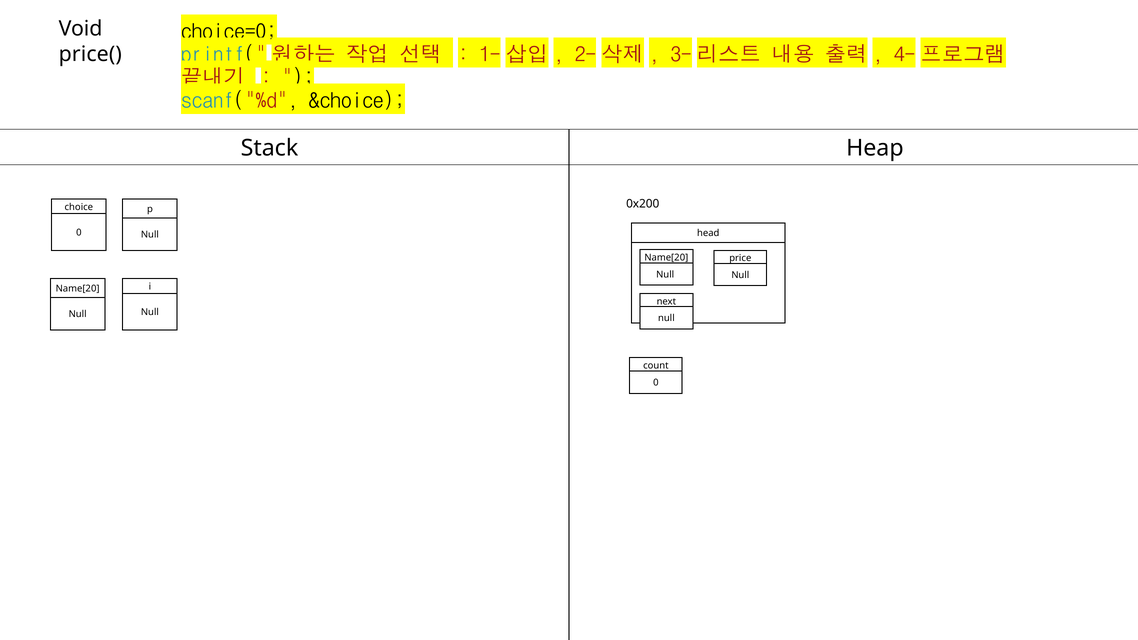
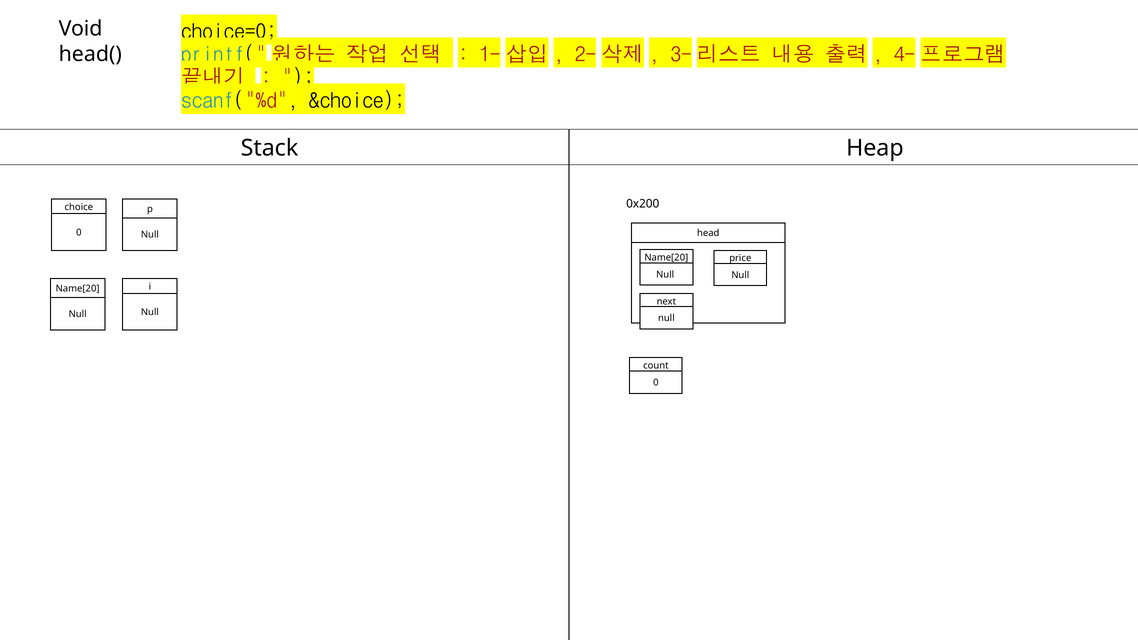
price(: price( -> head(
